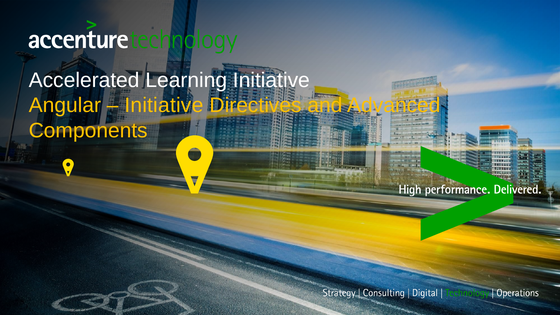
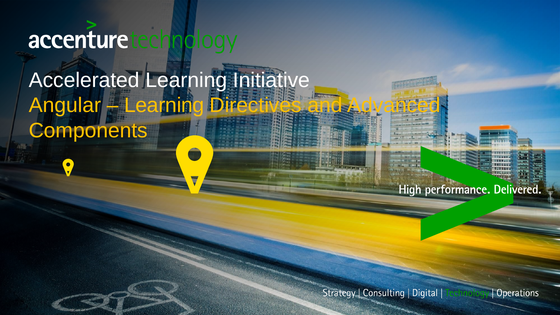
Initiative at (164, 105): Initiative -> Learning
